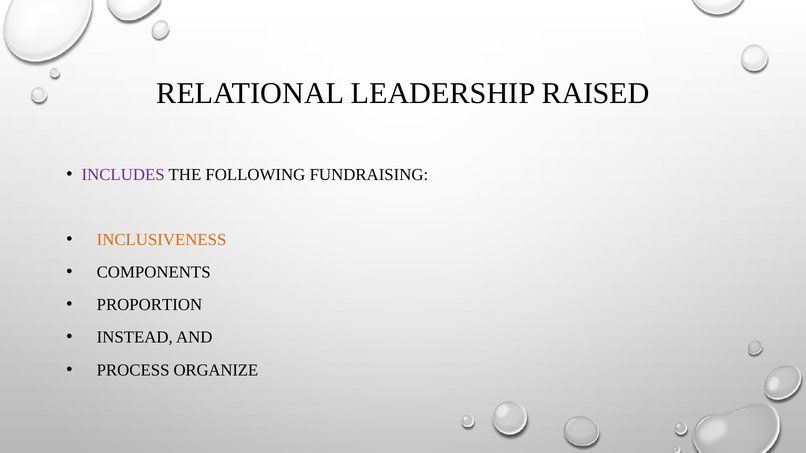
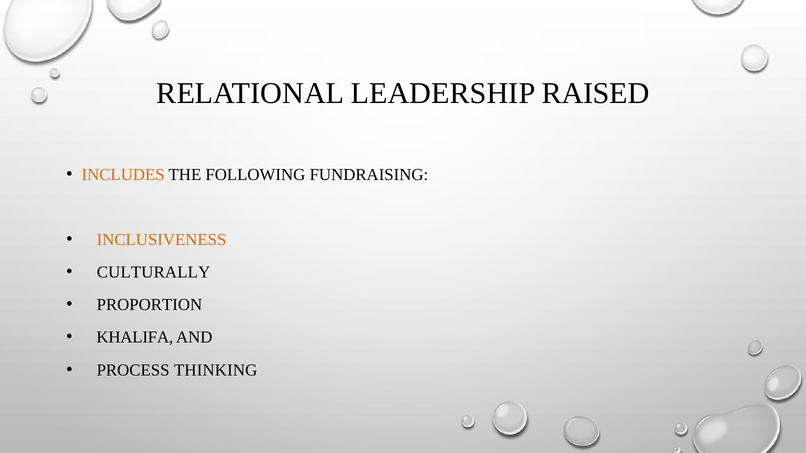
INCLUDES colour: purple -> orange
COMPONENTS: COMPONENTS -> CULTURALLY
INSTEAD: INSTEAD -> KHALIFA
ORGANIZE: ORGANIZE -> THINKING
